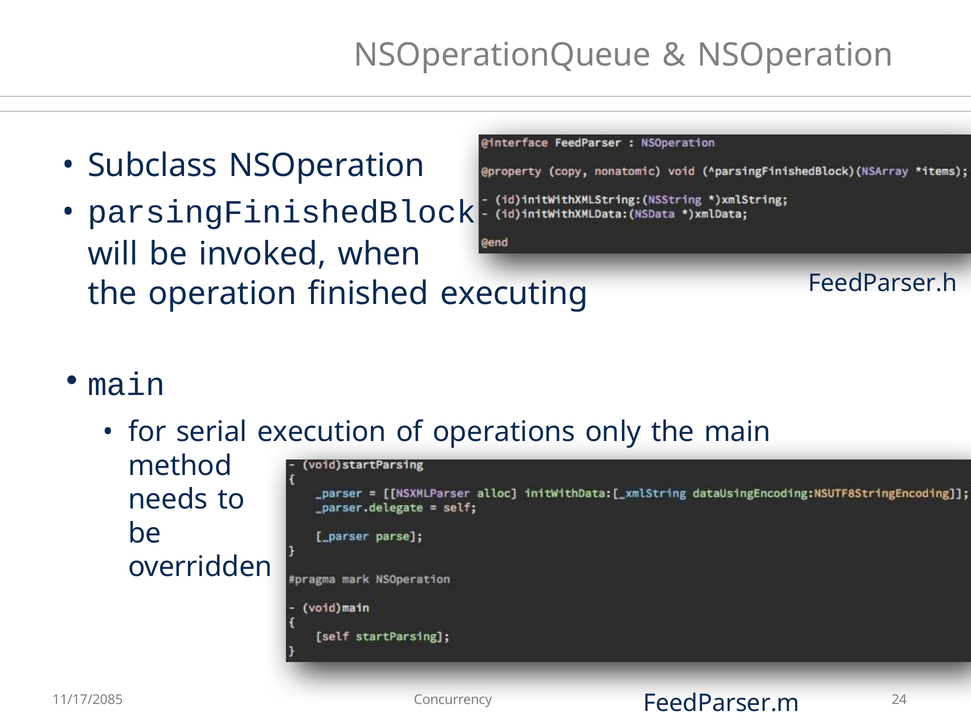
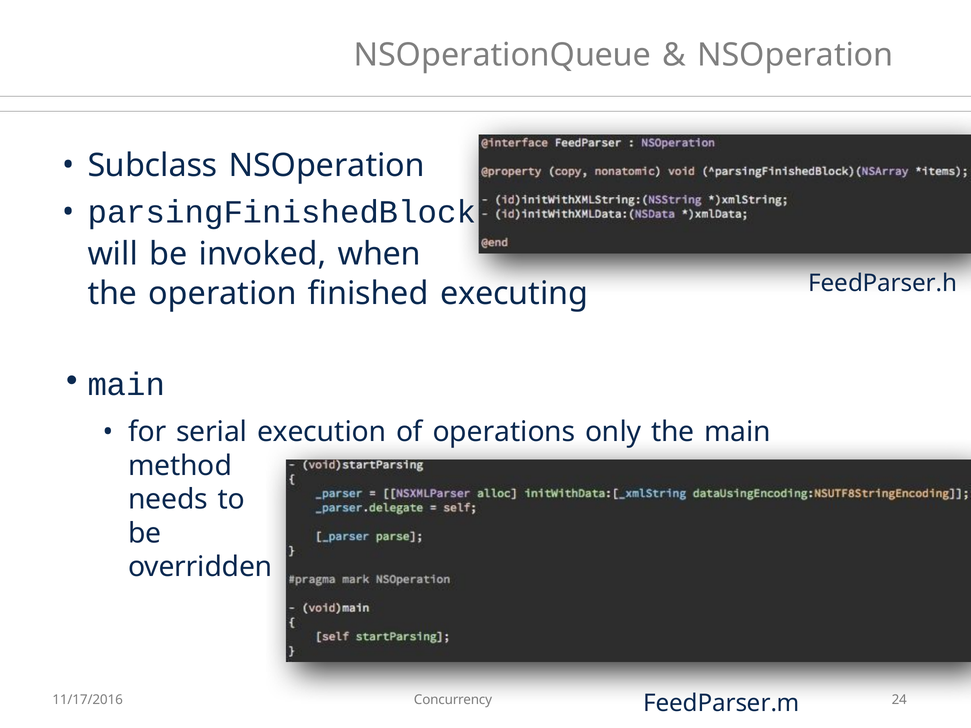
11/17/2085: 11/17/2085 -> 11/17/2016
